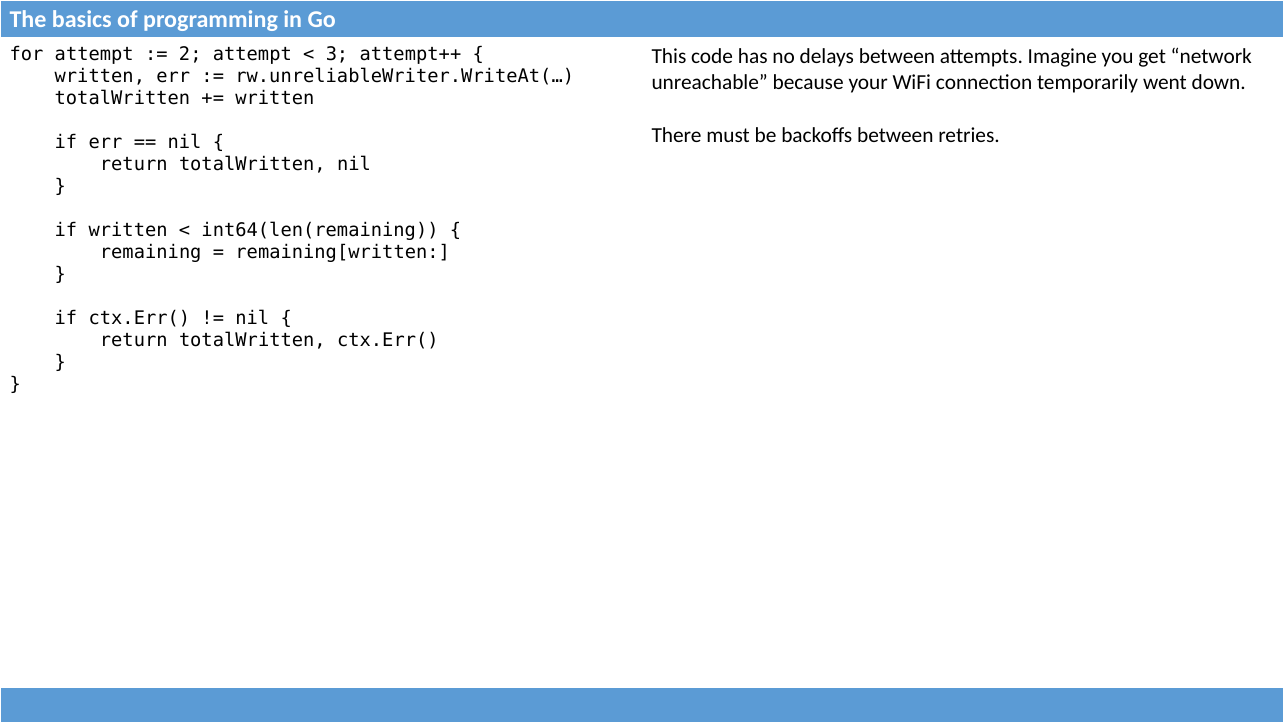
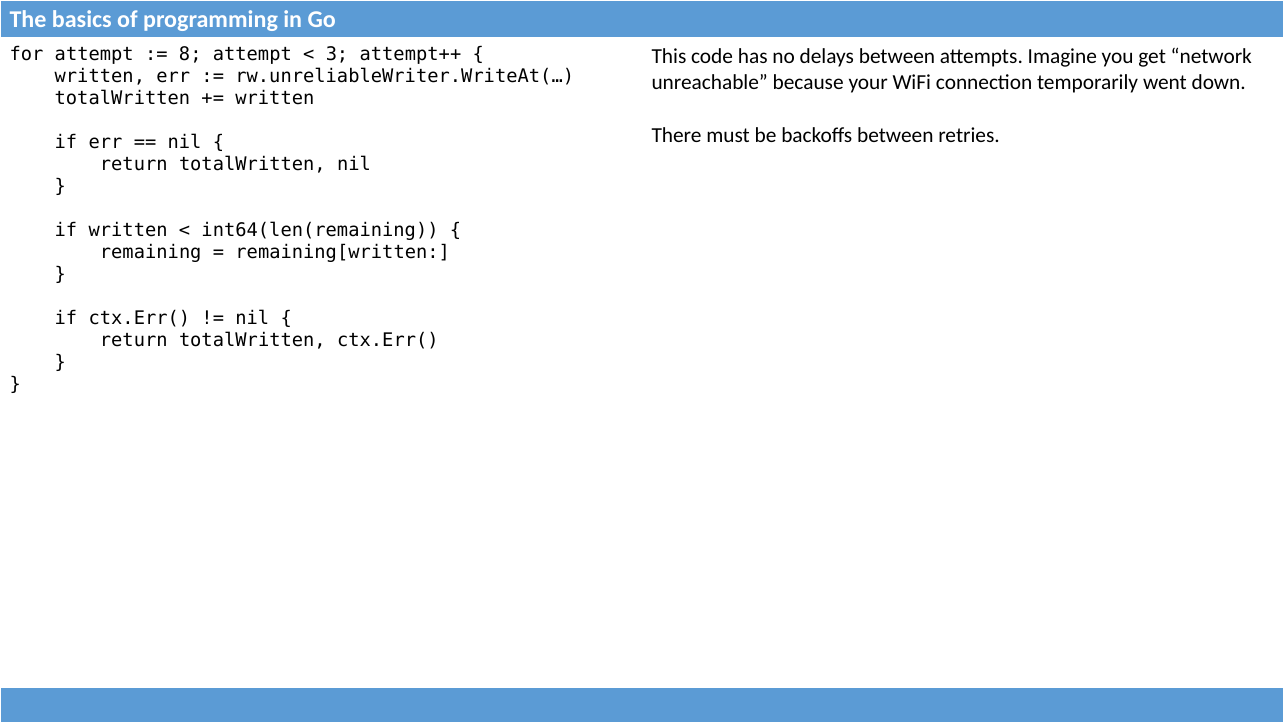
2: 2 -> 8
